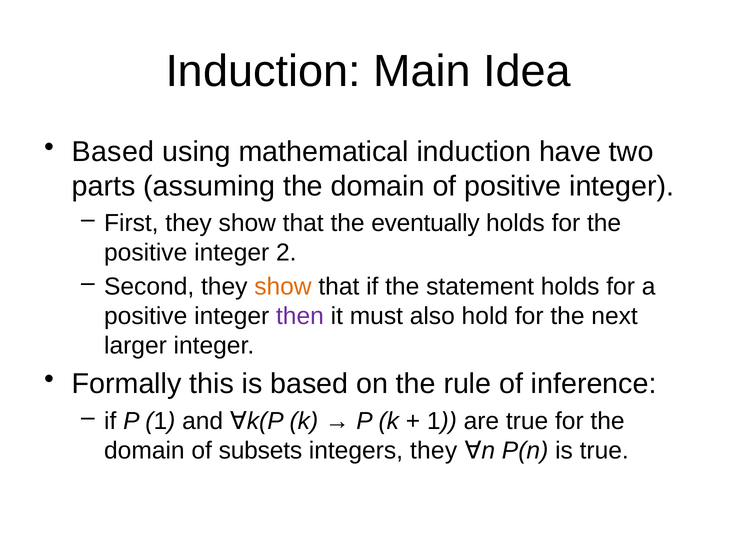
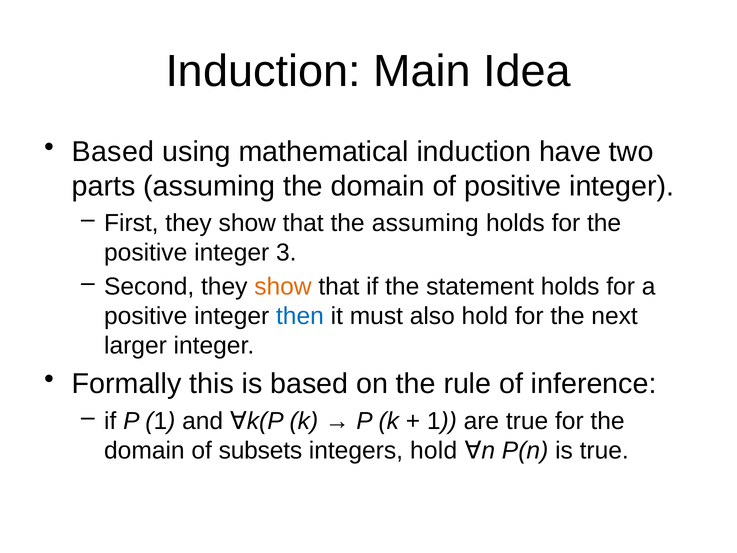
the eventually: eventually -> assuming
2: 2 -> 3
then colour: purple -> blue
integers they: they -> hold
